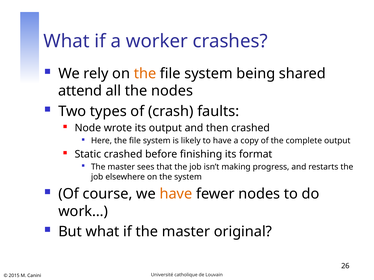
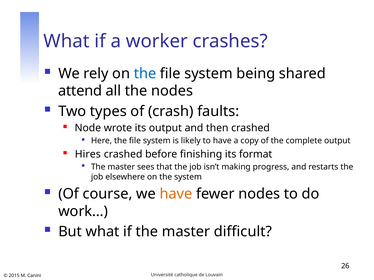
the at (145, 74) colour: orange -> blue
Static: Static -> Hires
original: original -> difficult
